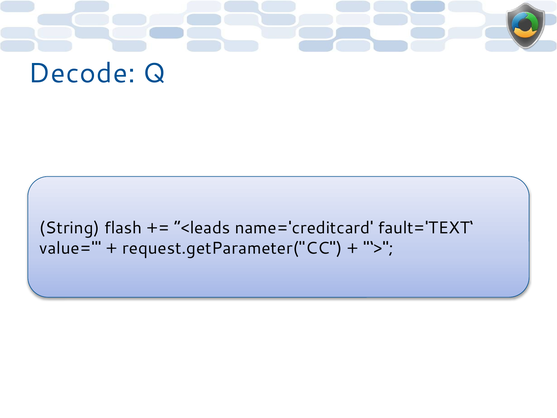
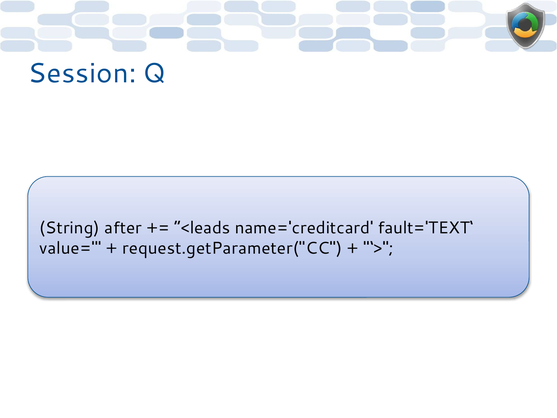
Decode: Decode -> Session
flash: flash -> after
